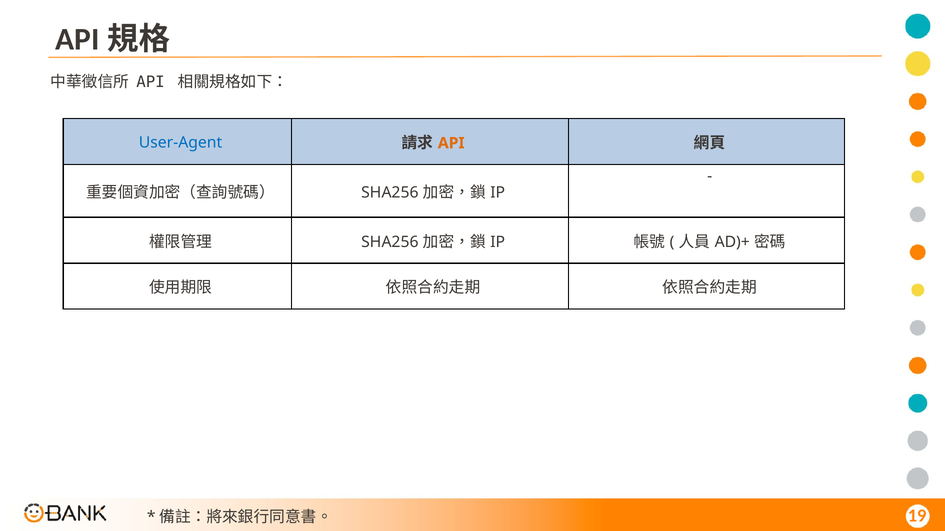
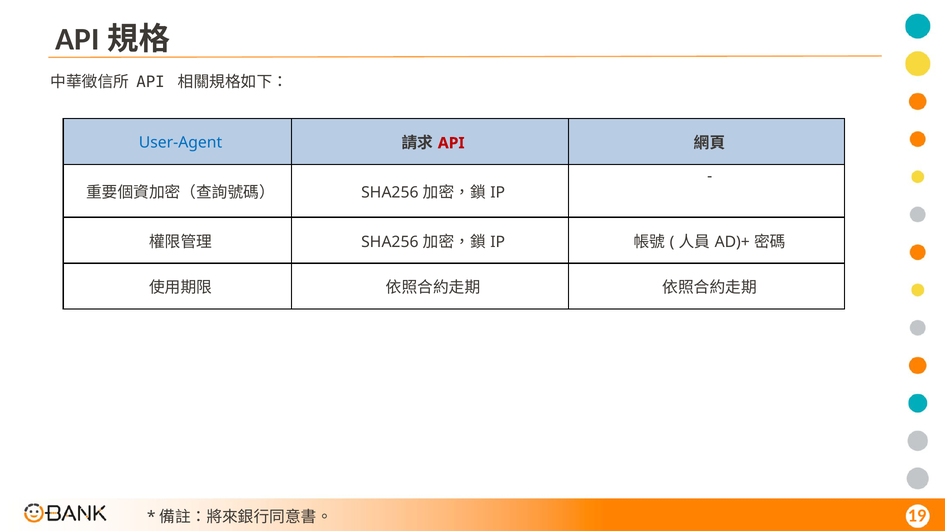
API at (451, 143) colour: orange -> red
